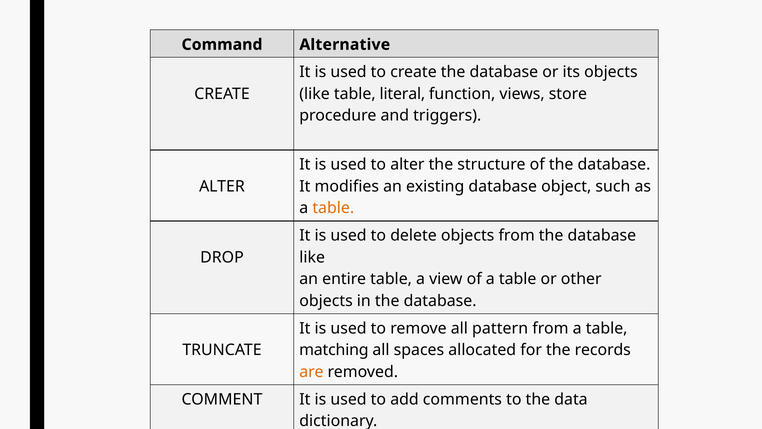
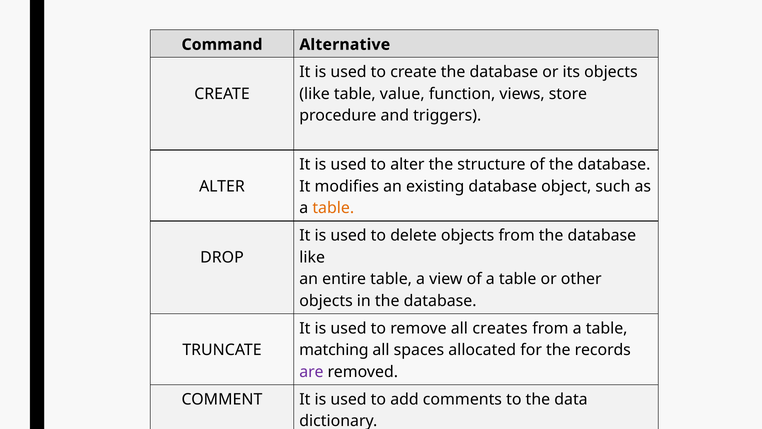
literal: literal -> value
pattern: pattern -> creates
are colour: orange -> purple
